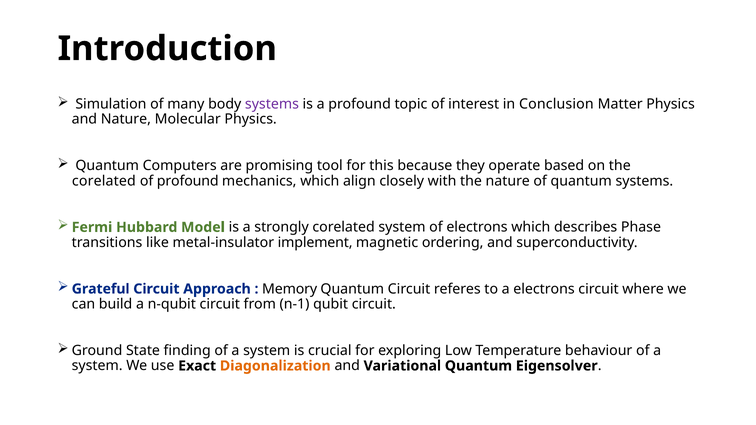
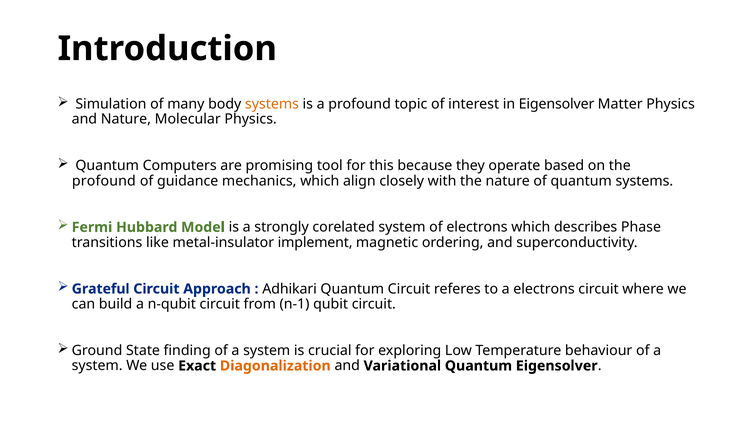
systems at (272, 104) colour: purple -> orange
in Conclusion: Conclusion -> Eigensolver
corelated at (104, 181): corelated -> profound
of profound: profound -> guidance
Memory: Memory -> Adhikari
